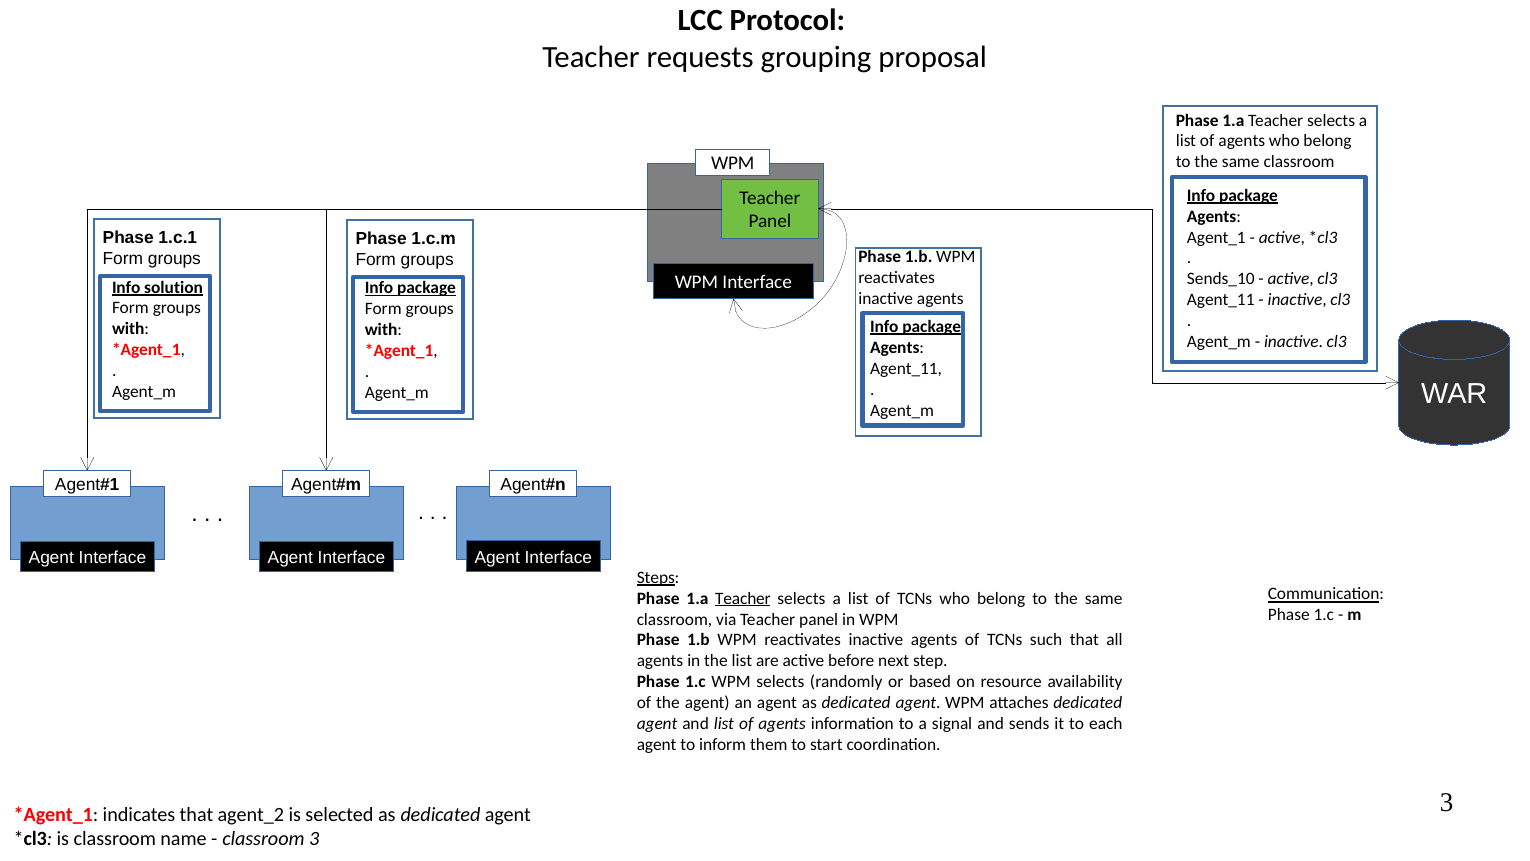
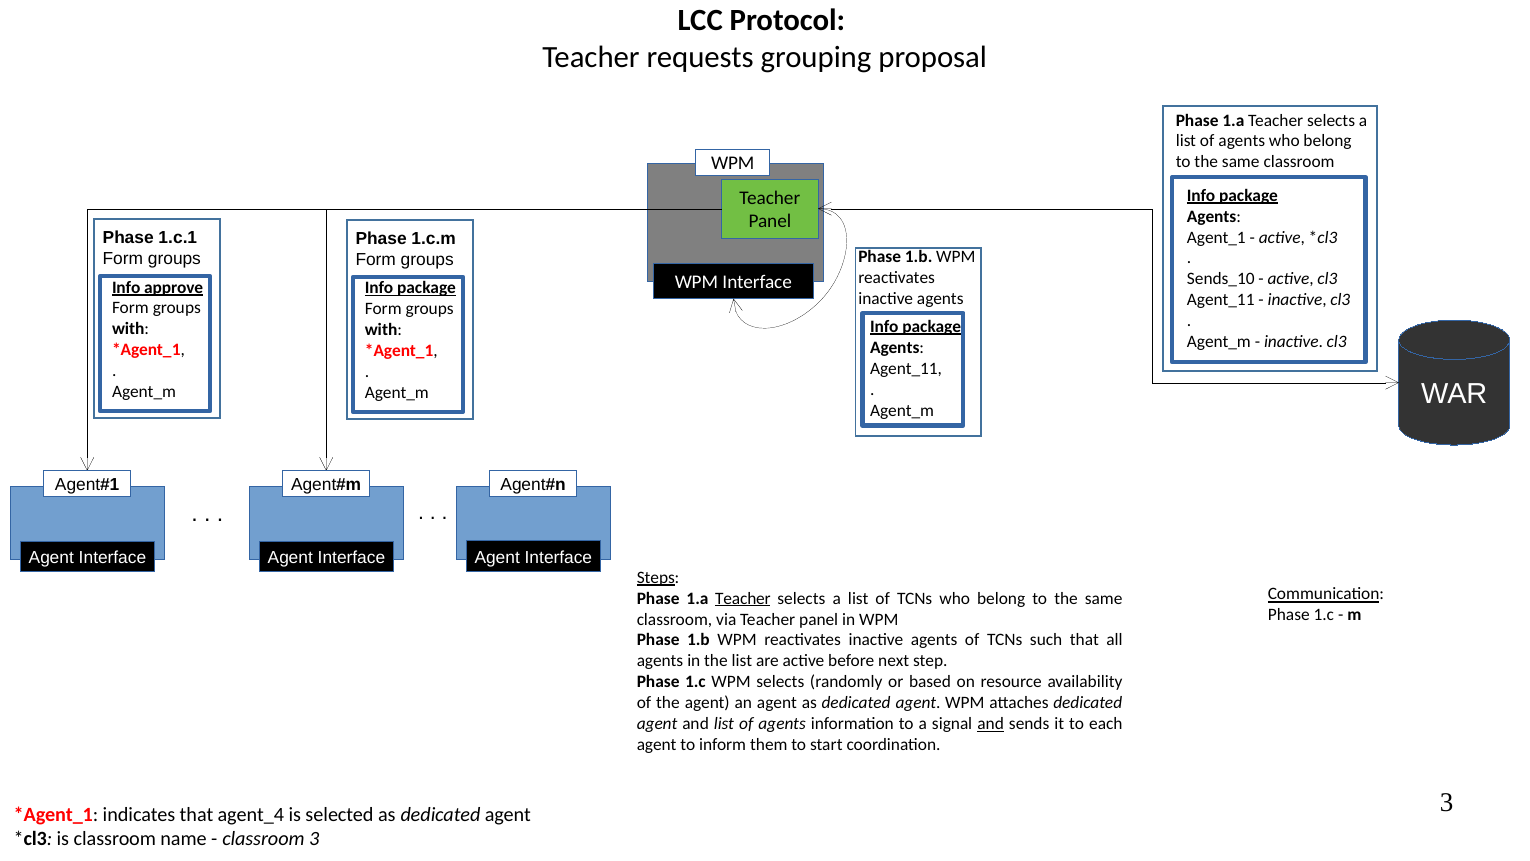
solution: solution -> approve
and at (991, 723) underline: none -> present
agent_2: agent_2 -> agent_4
